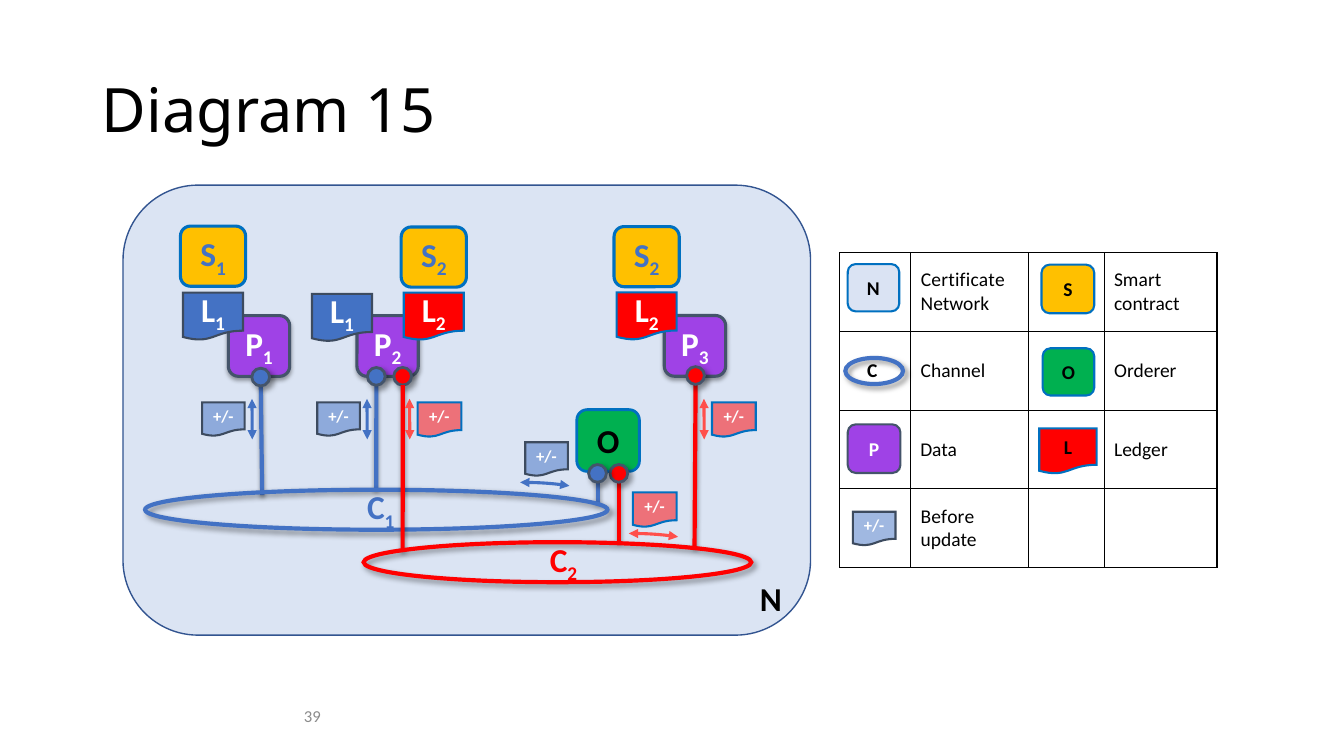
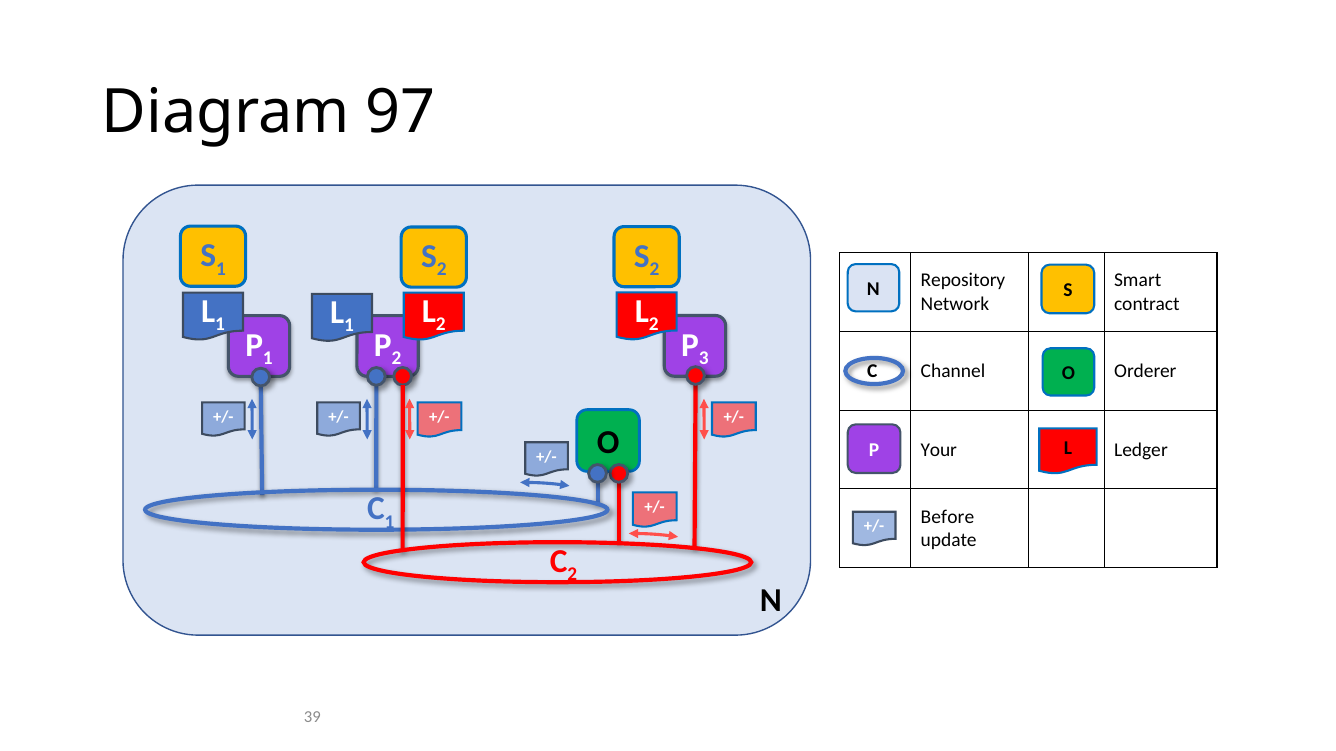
15: 15 -> 97
Certificate: Certificate -> Repository
Data: Data -> Your
